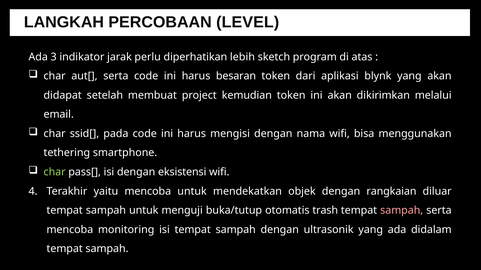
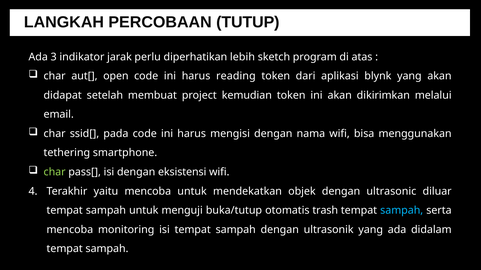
LEVEL: LEVEL -> TUTUP
aut[ serta: serta -> open
besaran: besaran -> reading
rangkaian: rangkaian -> ultrasonic
sampah at (402, 211) colour: pink -> light blue
